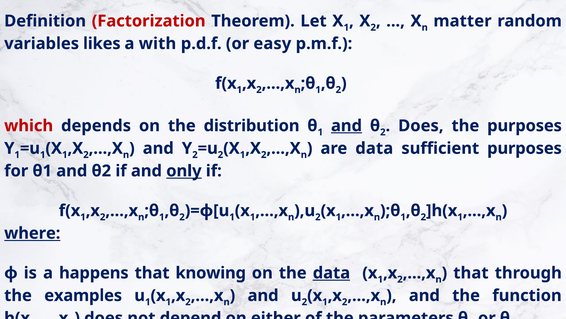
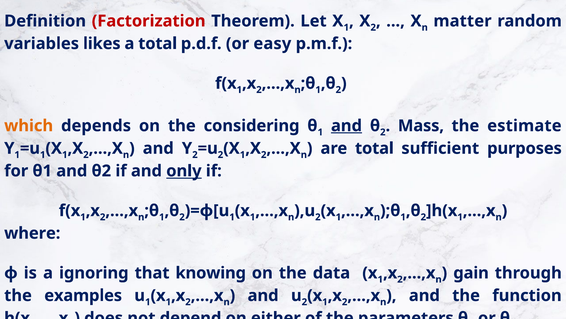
a with: with -> total
which colour: red -> orange
distribution: distribution -> considering
Does at (421, 126): Does -> Mass
the purposes: purposes -> estimate
are data: data -> total
where underline: present -> none
happens: happens -> ignoring
data at (331, 272) underline: present -> none
that at (471, 272): that -> gain
